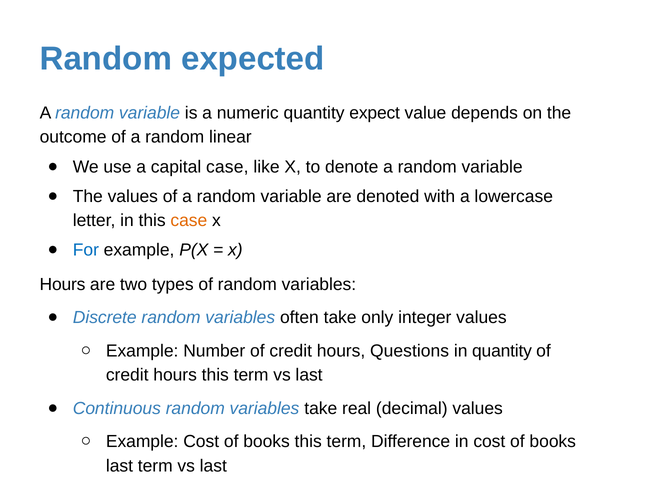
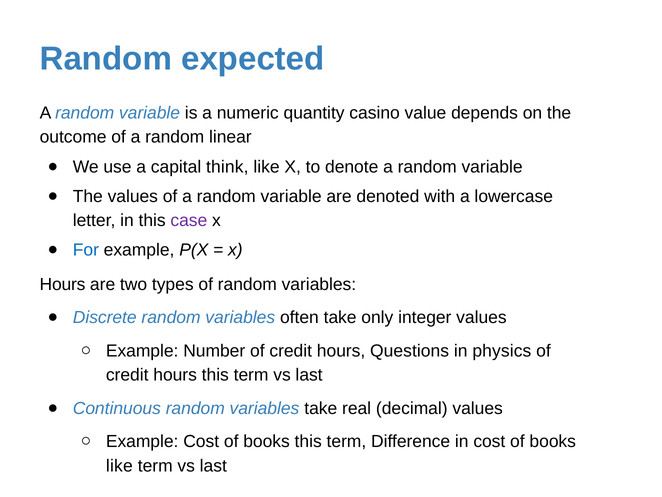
expect: expect -> casino
capital case: case -> think
case at (189, 220) colour: orange -> purple
in quantity: quantity -> physics
last at (119, 465): last -> like
